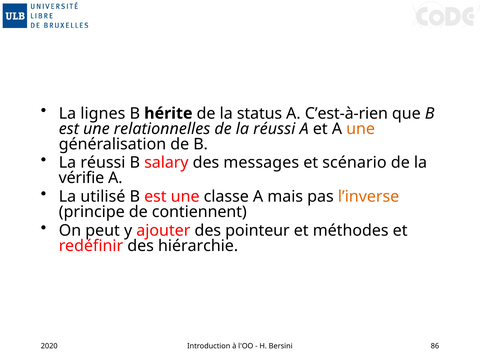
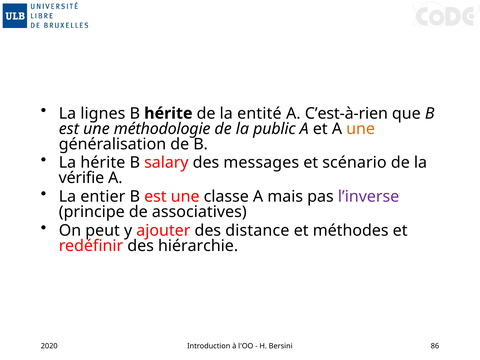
status: status -> entité
relationnelles: relationnelles -> méthodologie
de la réussi: réussi -> public
réussi at (103, 163): réussi -> hérite
utilisé: utilisé -> entier
l’inverse colour: orange -> purple
contiennent: contiennent -> associatives
pointeur: pointeur -> distance
